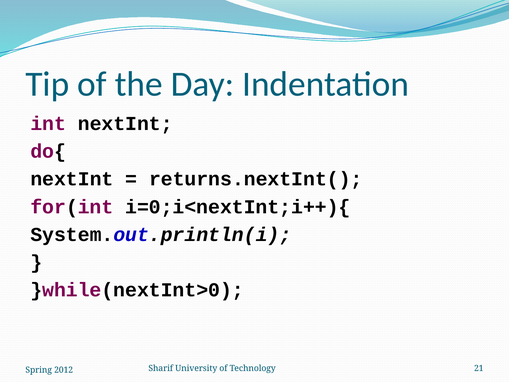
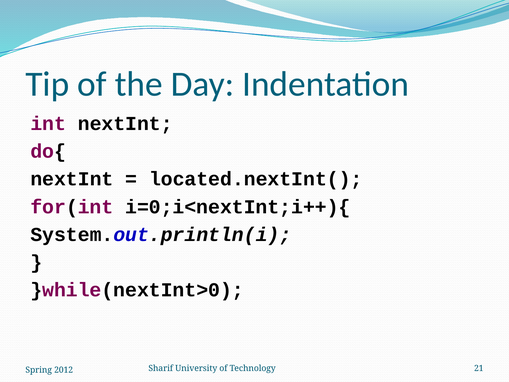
returns.nextInt(: returns.nextInt( -> located.nextInt(
